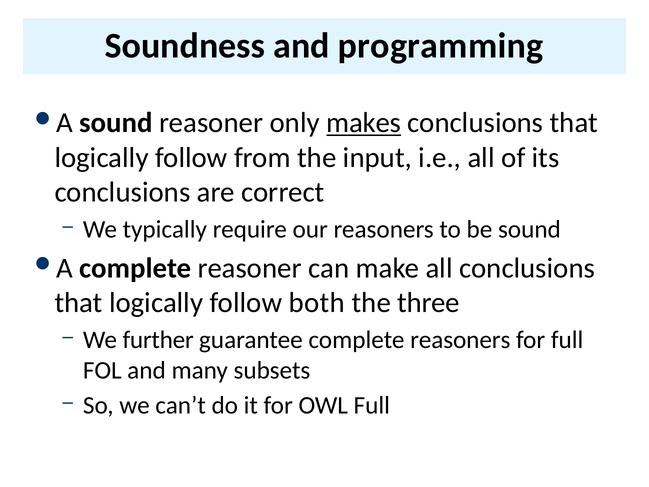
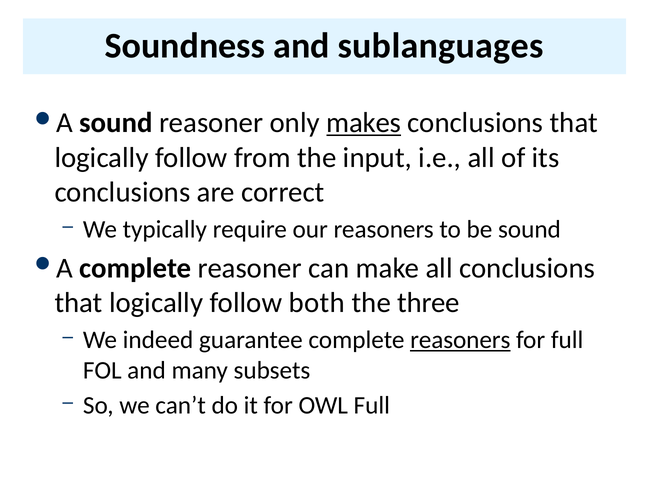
programming: programming -> sublanguages
further: further -> indeed
reasoners at (460, 340) underline: none -> present
